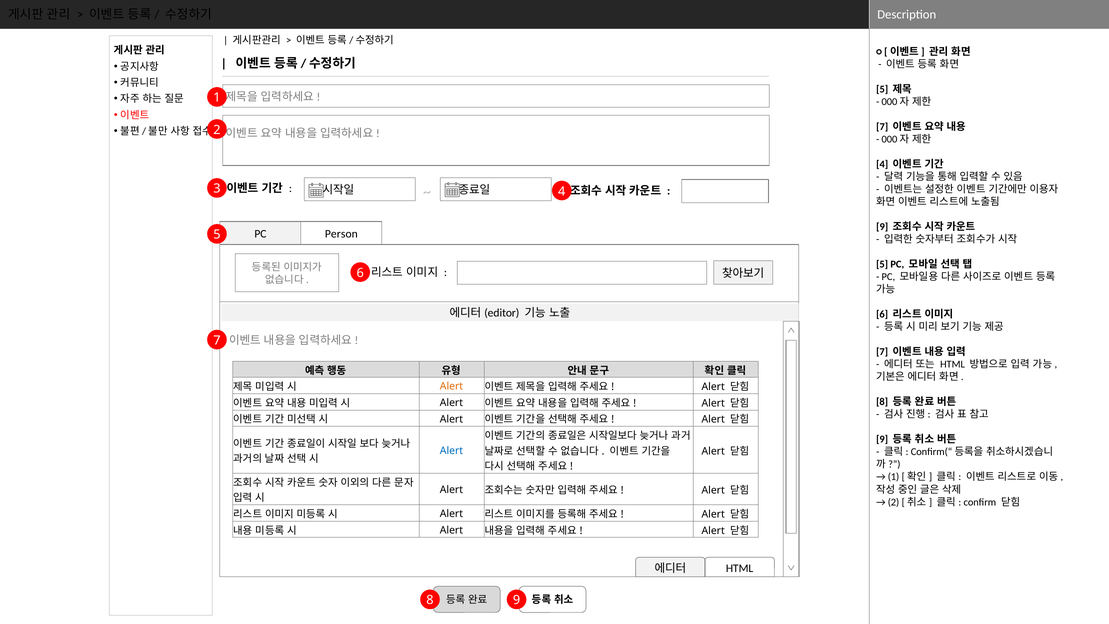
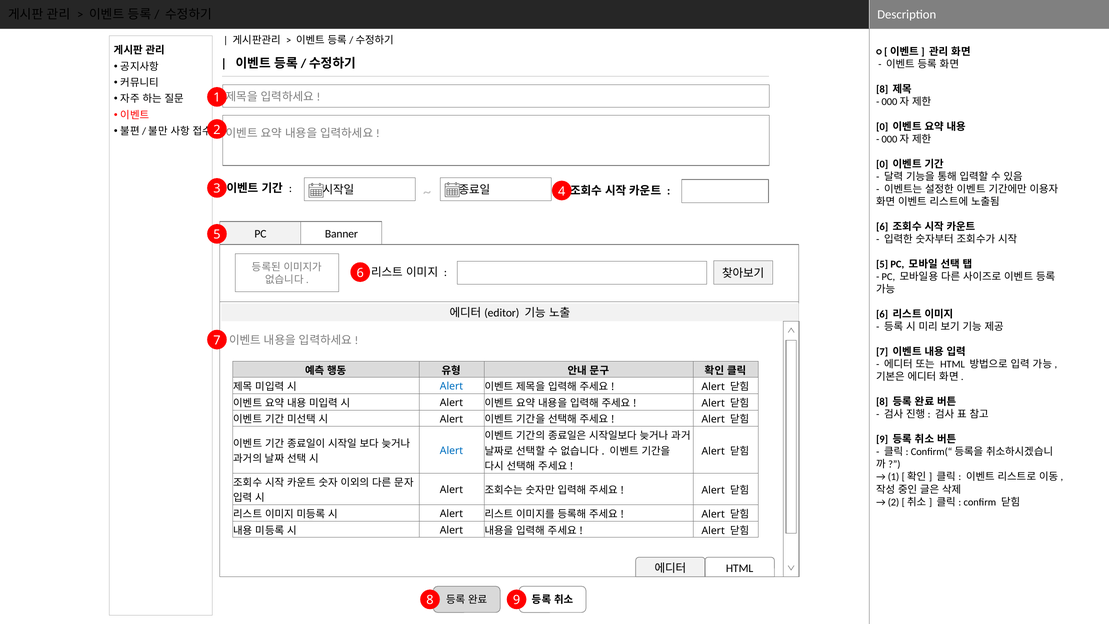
5 at (882, 89): 5 -> 8
7 at (882, 127): 7 -> 0
4 at (882, 164): 4 -> 0
9 at (882, 227): 9 -> 6
Person: Person -> Banner
Alert at (451, 386) colour: orange -> blue
